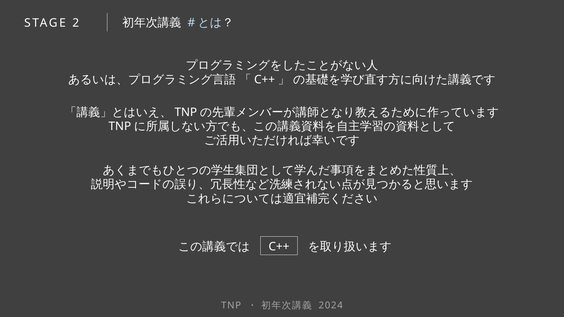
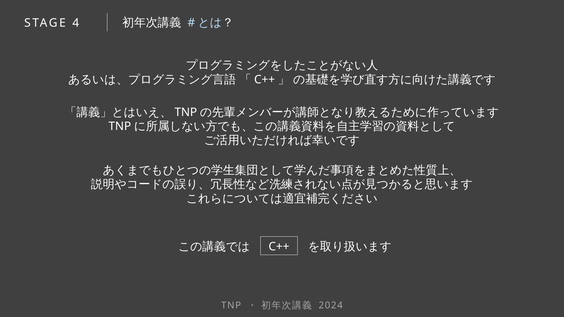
2: 2 -> 4
